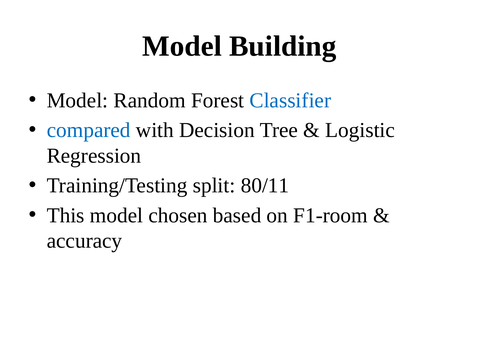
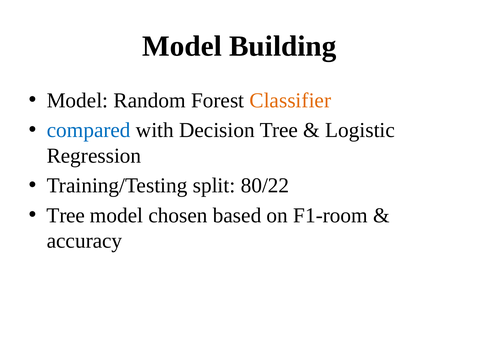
Classifier colour: blue -> orange
80/11: 80/11 -> 80/22
This at (66, 215): This -> Tree
